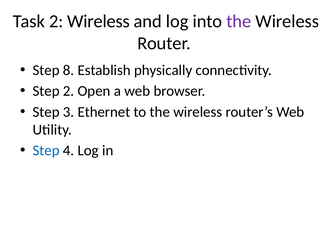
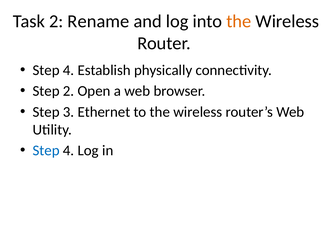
2 Wireless: Wireless -> Rename
the at (239, 21) colour: purple -> orange
8 at (69, 70): 8 -> 4
